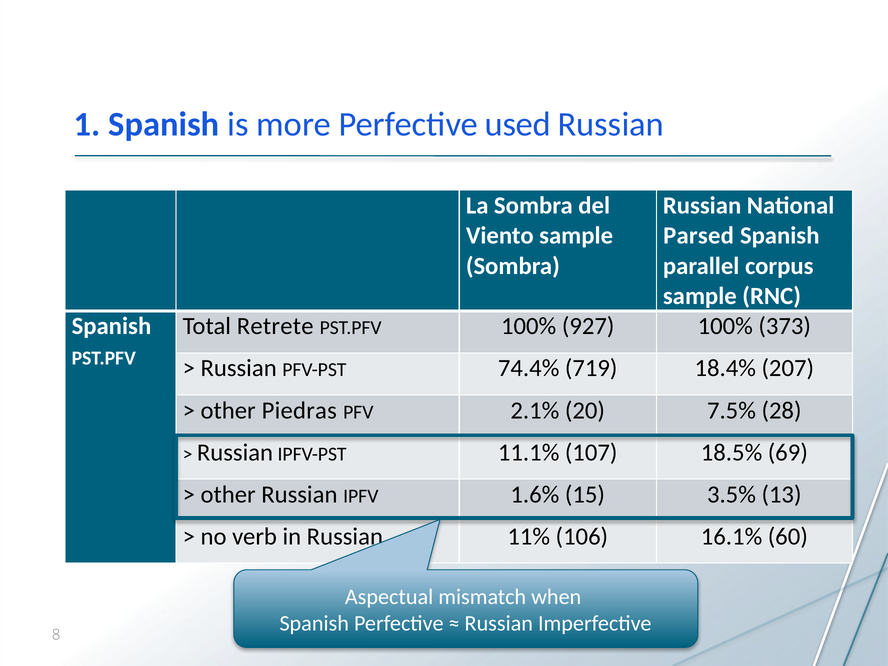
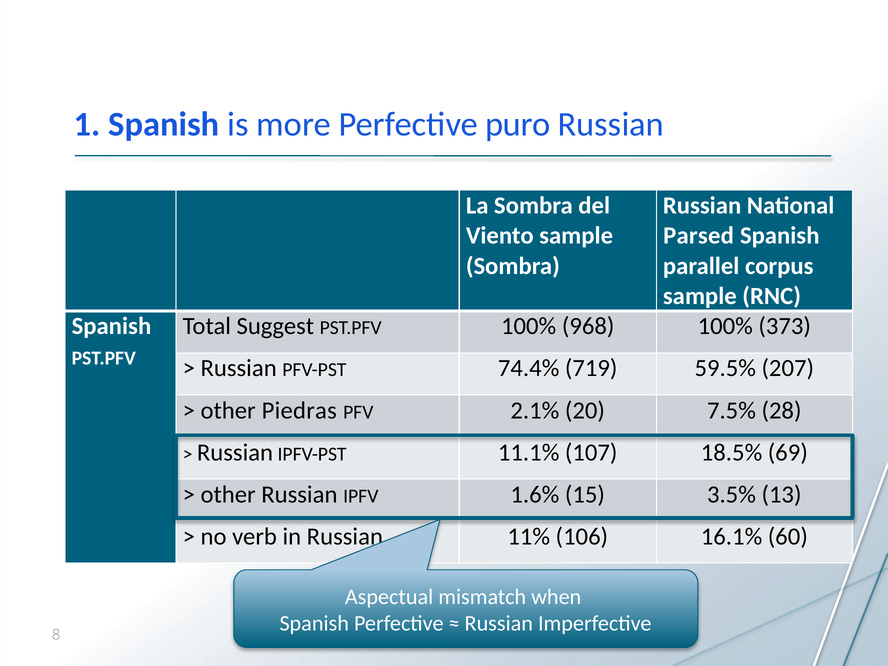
used: used -> puro
Retrete: Retrete -> Suggest
927: 927 -> 968
18.4%: 18.4% -> 59.5%
